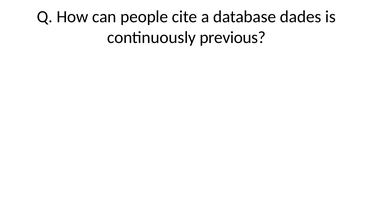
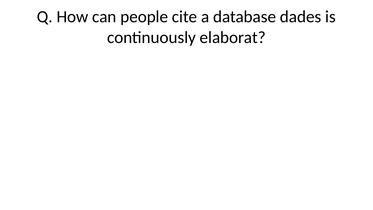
previous: previous -> elaborat
